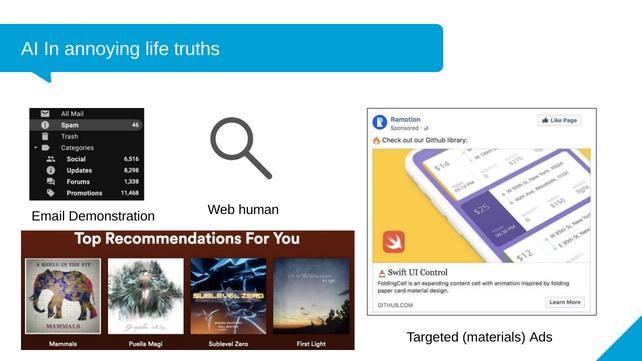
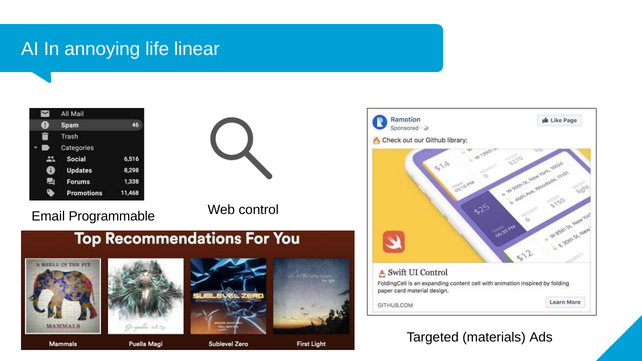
truths: truths -> linear
Demonstration: Demonstration -> Programmable
human: human -> control
